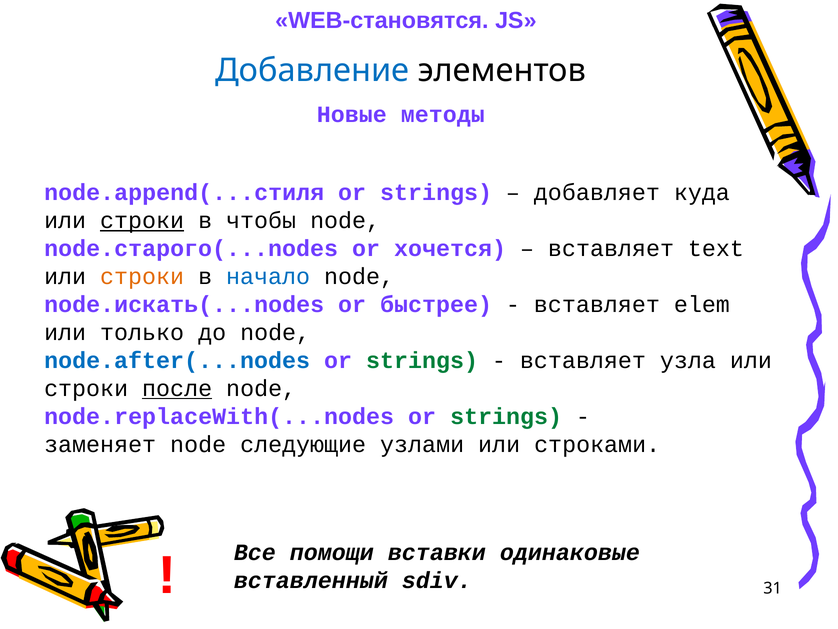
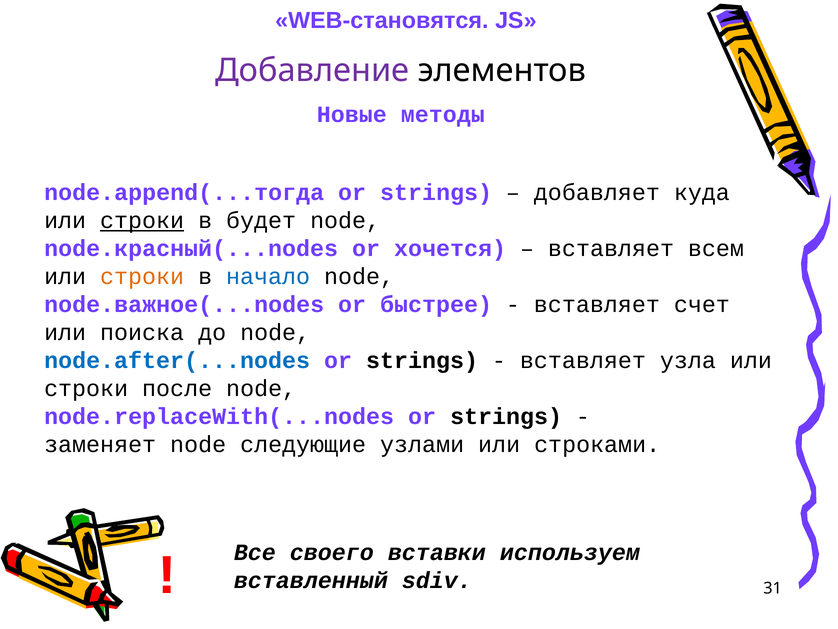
Добавление colour: blue -> purple
node.append(...стиля: node.append(...стиля -> node.append(...тогда
чтобы: чтобы -> будет
node.старого(...nodes: node.старого(...nodes -> node.красный(...nodes
text: text -> всем
node.искать(...nodes: node.искать(...nodes -> node.важное(...nodes
elem: elem -> счет
только: только -> поиска
strings at (422, 360) colour: green -> black
после underline: present -> none
strings at (506, 416) colour: green -> black
помощи: помощи -> своего
одинаковые: одинаковые -> используем
